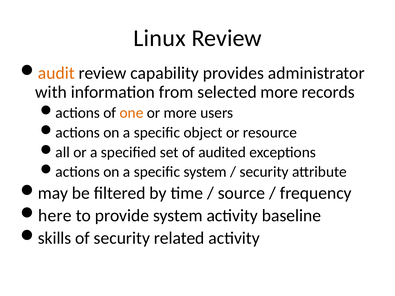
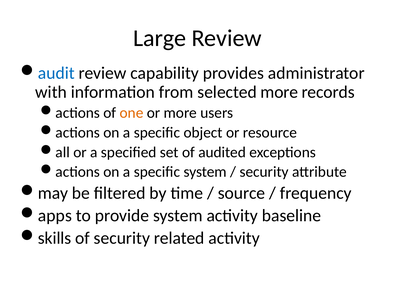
Linux: Linux -> Large
audit colour: orange -> blue
here: here -> apps
